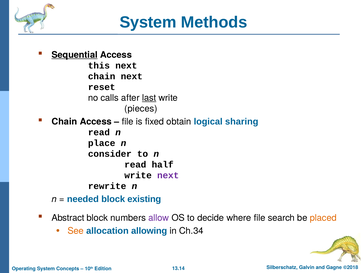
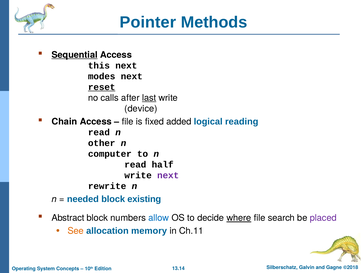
System at (148, 22): System -> Pointer
chain at (102, 76): chain -> modes
reset underline: none -> present
pieces: pieces -> device
obtain: obtain -> added
sharing: sharing -> reading
place: place -> other
consider: consider -> computer
allow colour: purple -> blue
where underline: none -> present
placed colour: orange -> purple
allowing: allowing -> memory
Ch.34: Ch.34 -> Ch.11
